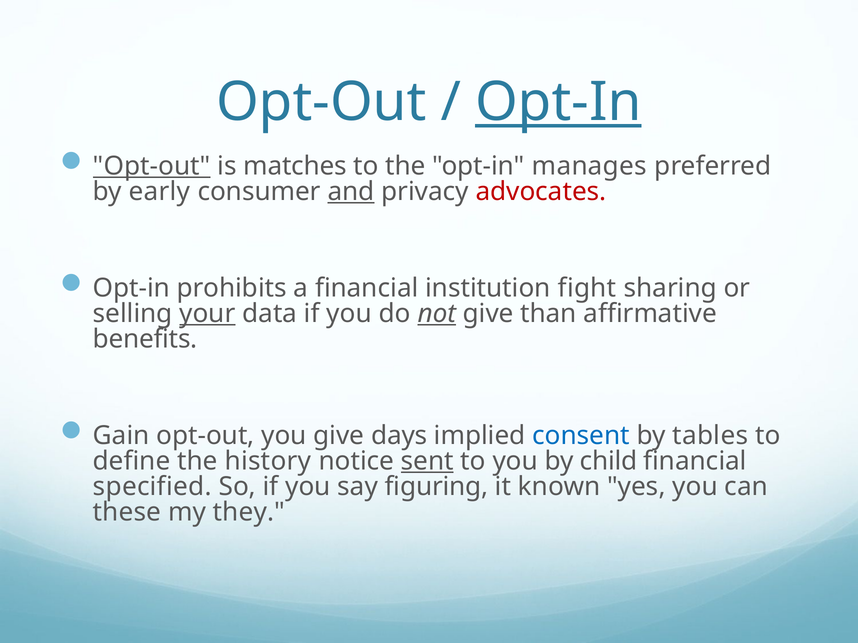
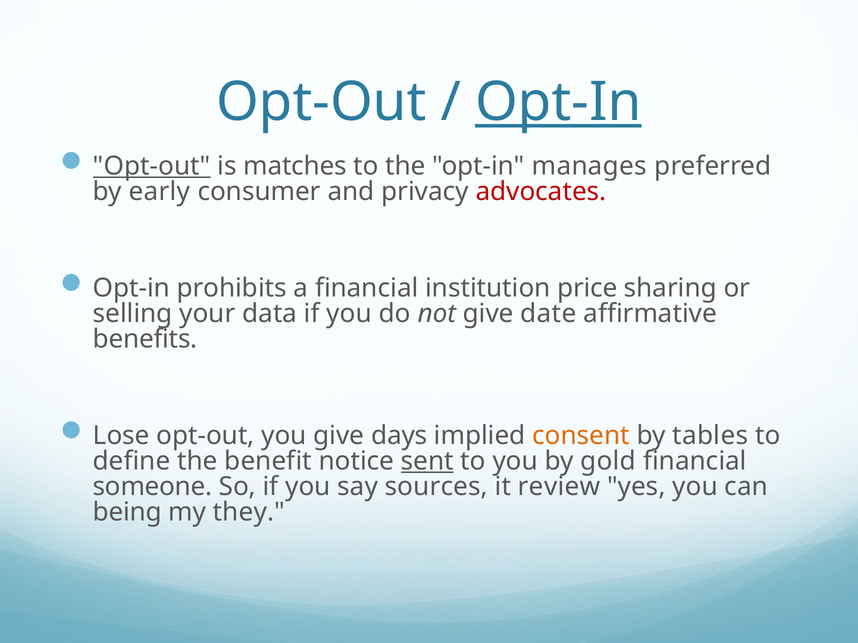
and underline: present -> none
fight: fight -> price
your underline: present -> none
not underline: present -> none
than: than -> date
Gain: Gain -> Lose
consent colour: blue -> orange
history: history -> benefit
child: child -> gold
specified: specified -> someone
figuring: figuring -> sources
known: known -> review
these: these -> being
